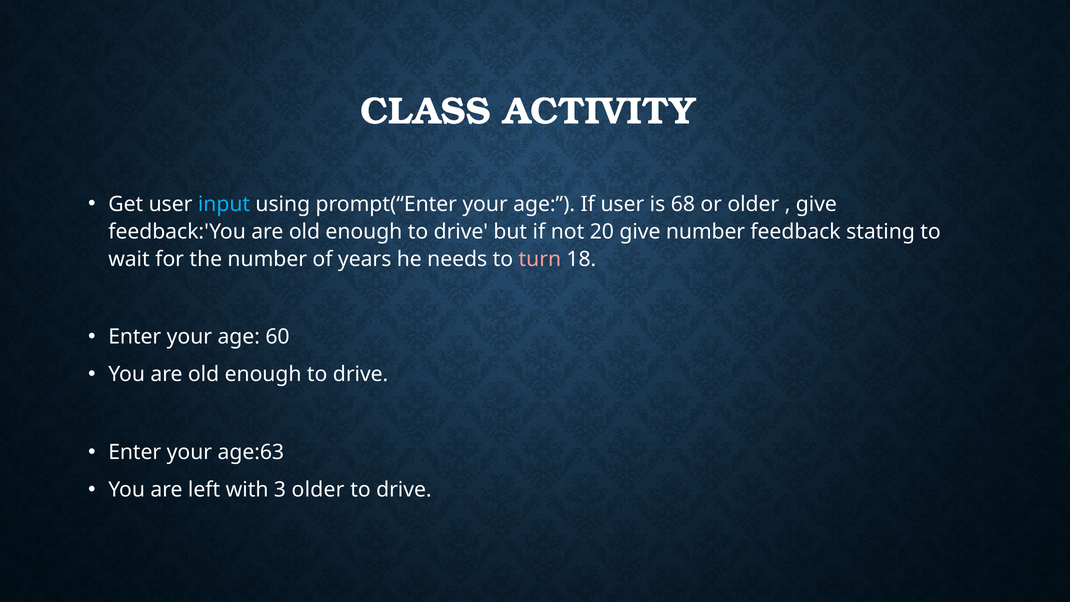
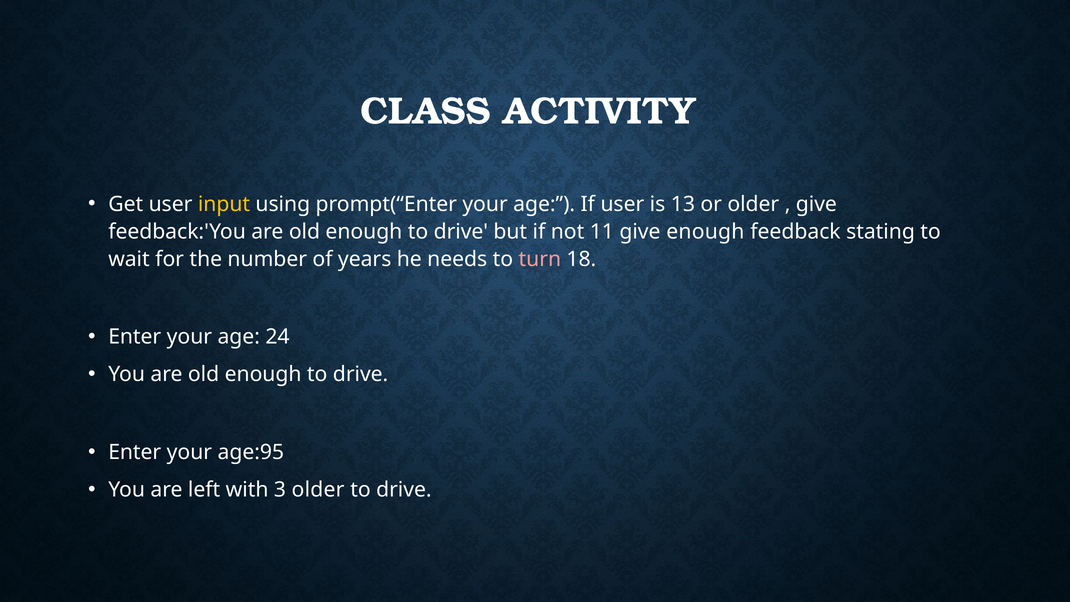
input colour: light blue -> yellow
68: 68 -> 13
20: 20 -> 11
give number: number -> enough
60: 60 -> 24
age:63: age:63 -> age:95
